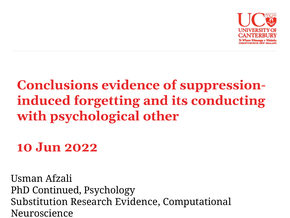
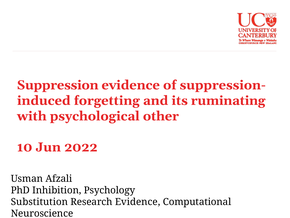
Conclusions: Conclusions -> Suppression
conducting: conducting -> ruminating
Continued: Continued -> Inhibition
